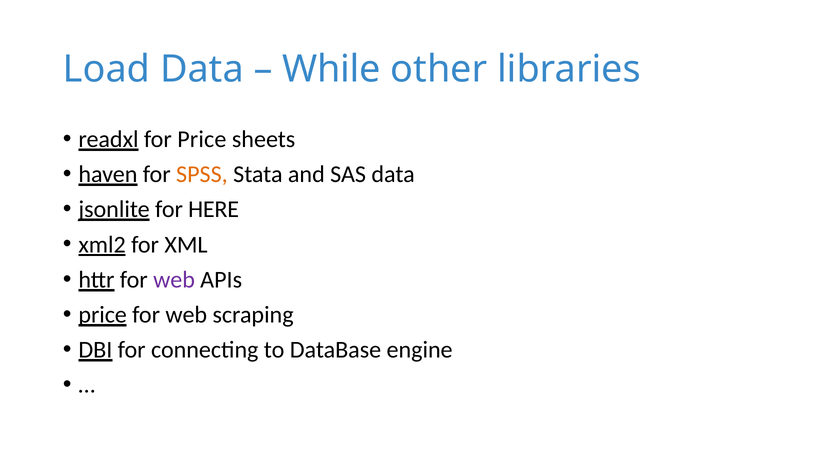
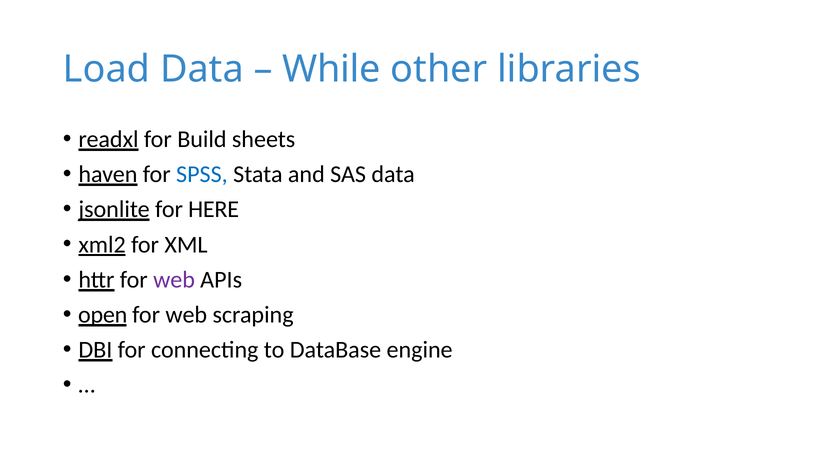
for Price: Price -> Build
SPSS colour: orange -> blue
price at (103, 315): price -> open
